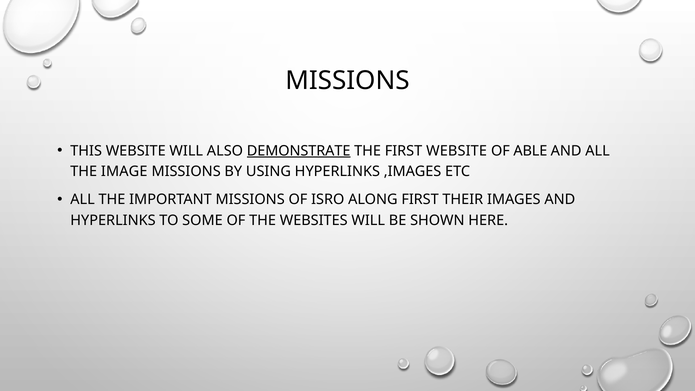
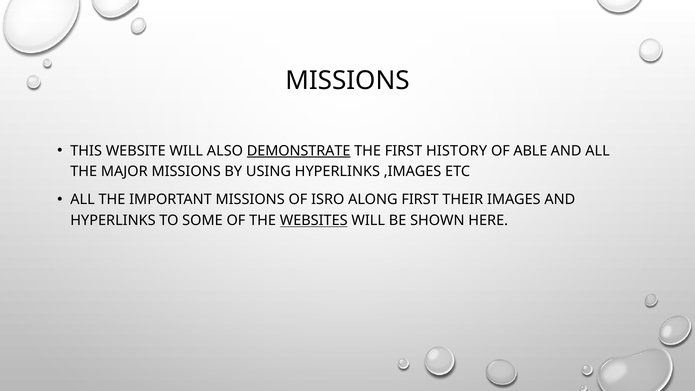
FIRST WEBSITE: WEBSITE -> HISTORY
IMAGE: IMAGE -> MAJOR
WEBSITES underline: none -> present
